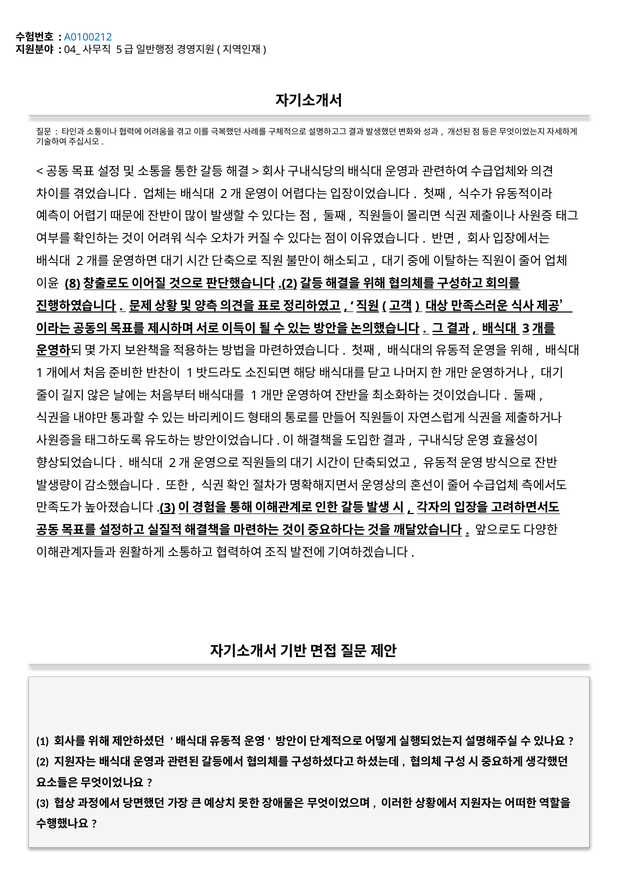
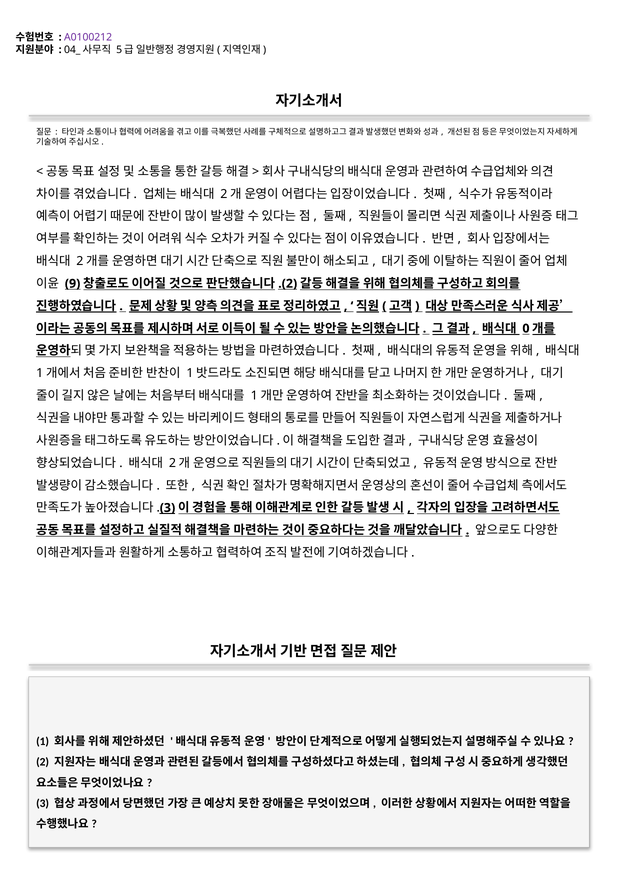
A0100212 colour: blue -> purple
8: 8 -> 9
3 at (526, 328): 3 -> 0
